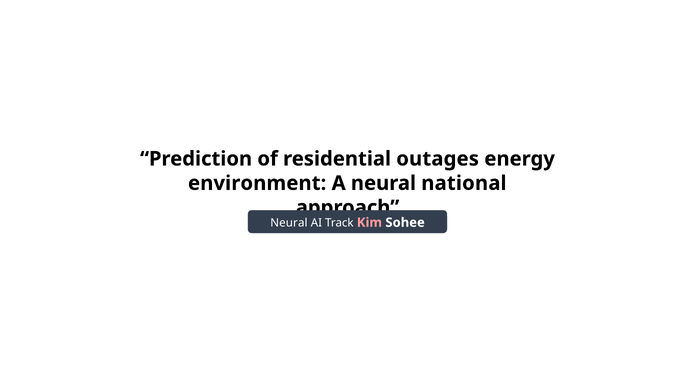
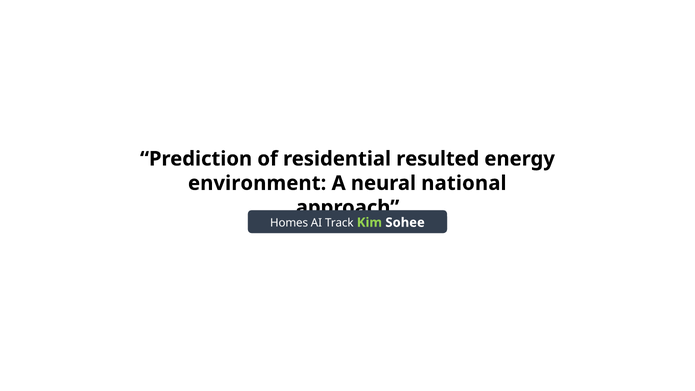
outages: outages -> resulted
Neural at (289, 223): Neural -> Homes
Kim colour: pink -> light green
